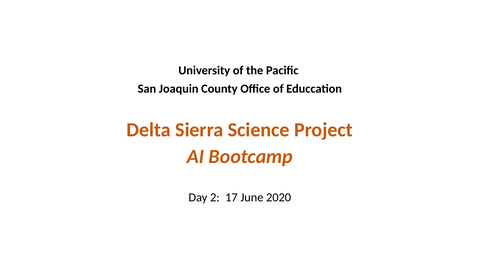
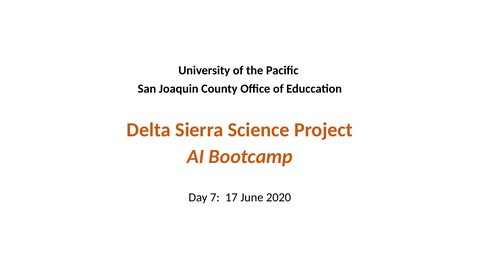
2: 2 -> 7
